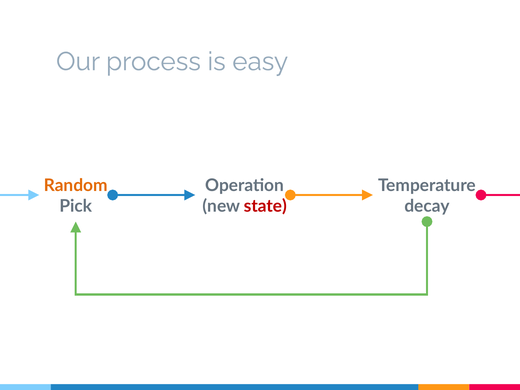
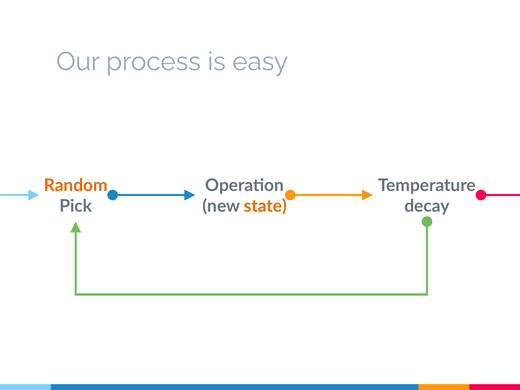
state colour: red -> orange
